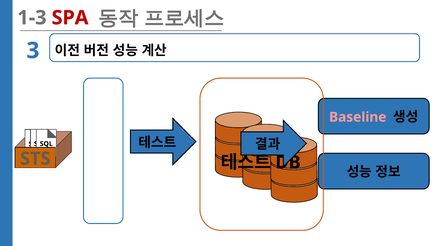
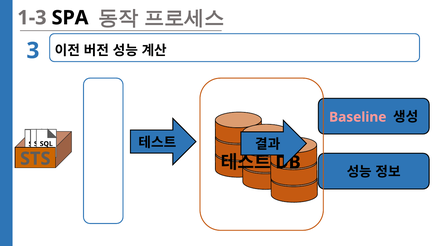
SPA colour: red -> black
